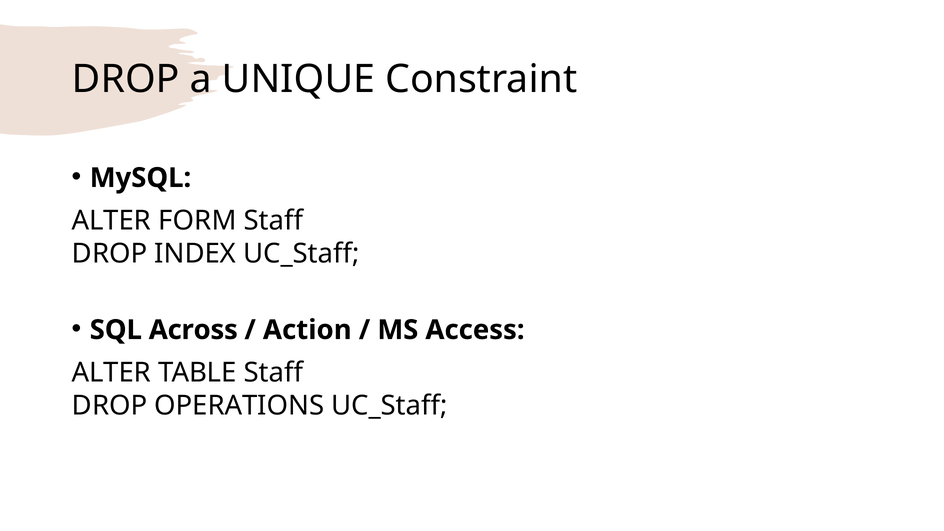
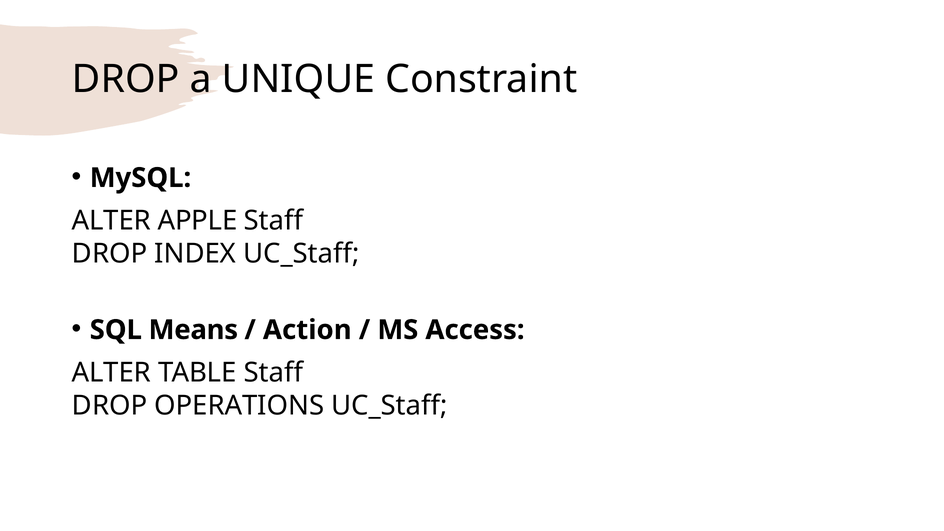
FORM: FORM -> APPLE
Across: Across -> Means
